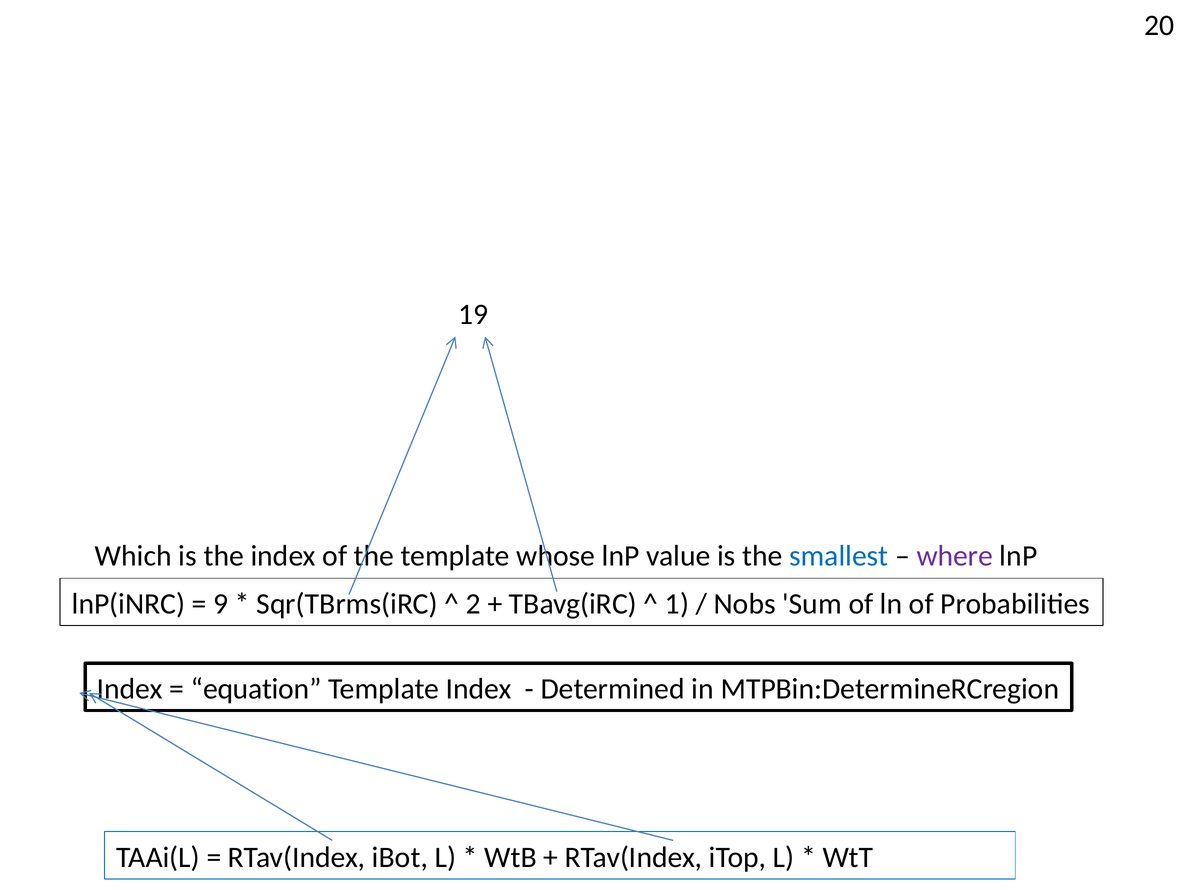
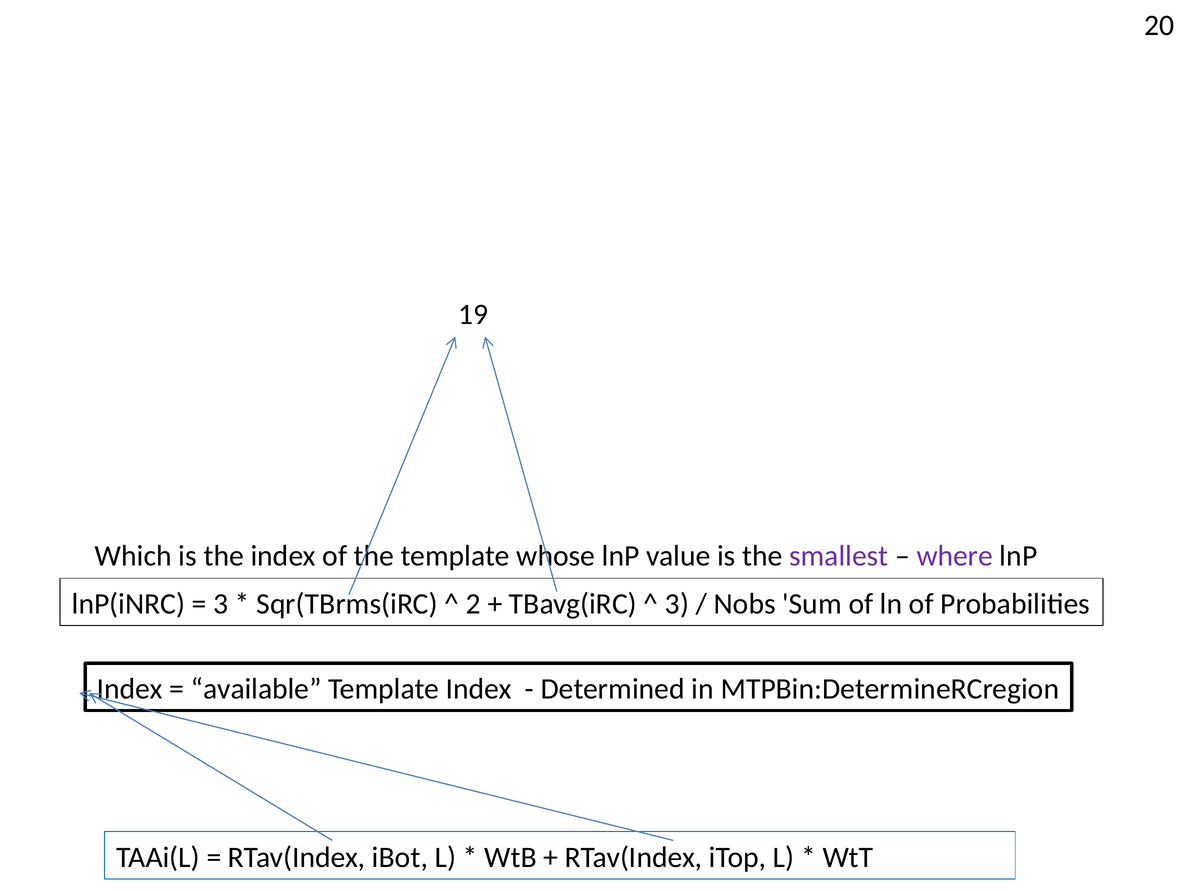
smallest colour: blue -> purple
9 at (221, 604): 9 -> 3
1 at (677, 604): 1 -> 3
equation: equation -> available
